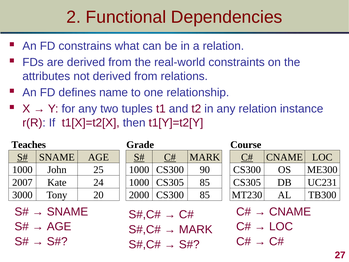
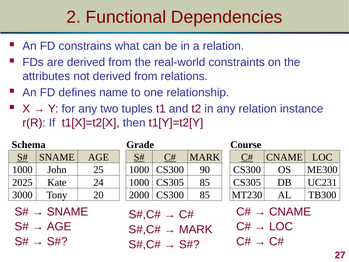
Teaches: Teaches -> Schema
2007: 2007 -> 2025
